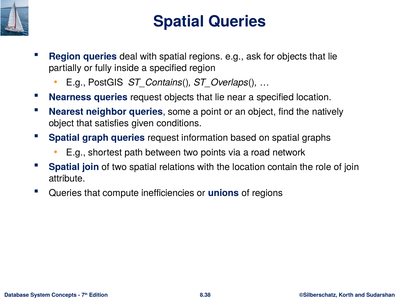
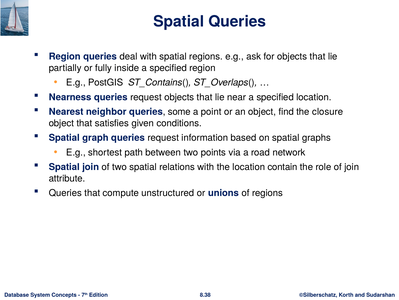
natively: natively -> closure
inefficiencies: inefficiencies -> unstructured
